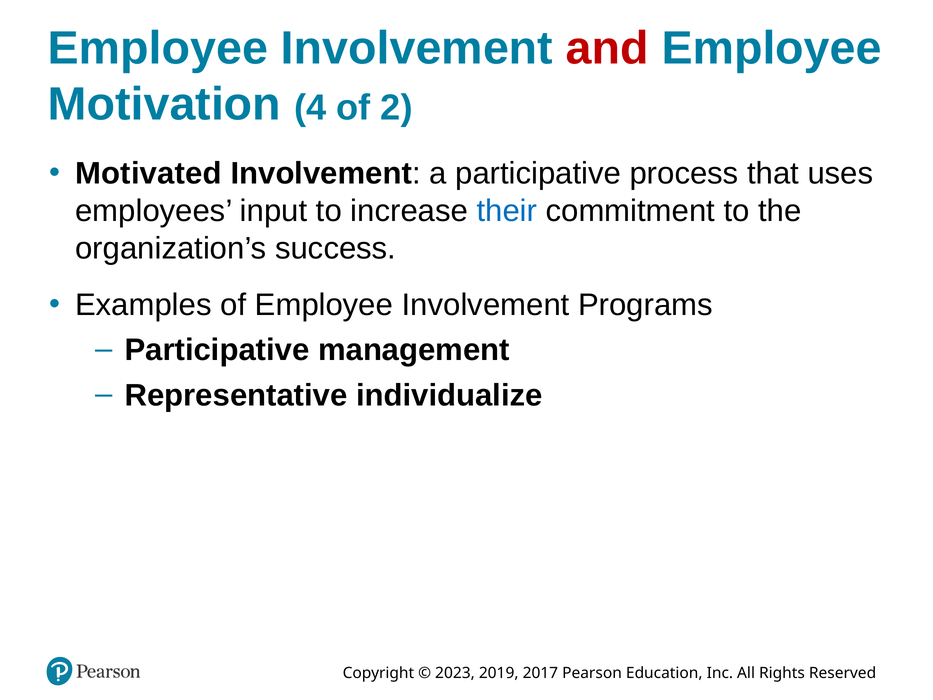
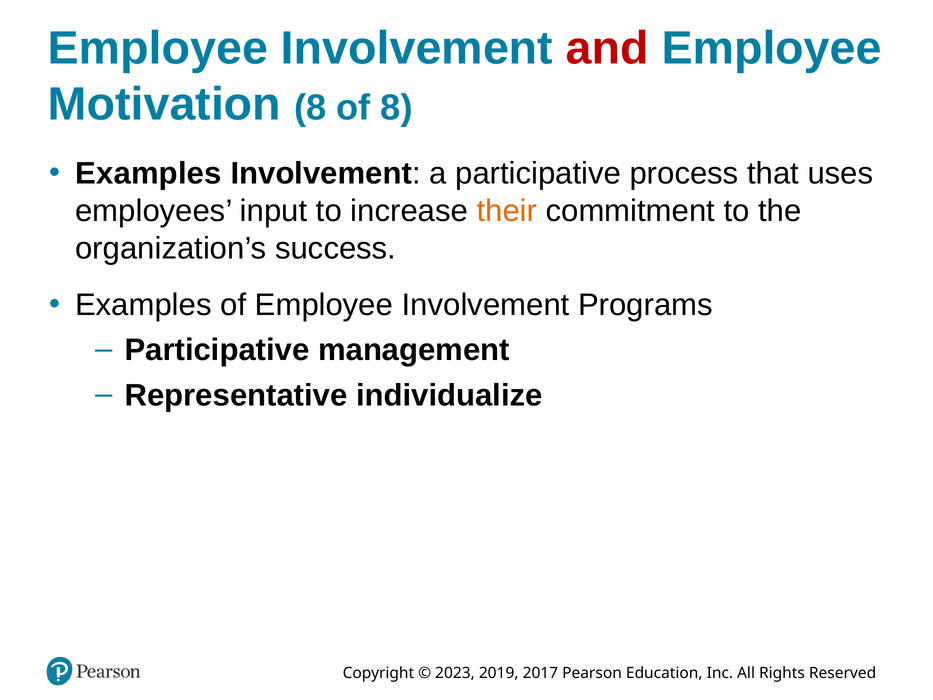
Motivation 4: 4 -> 8
of 2: 2 -> 8
Motivated at (148, 174): Motivated -> Examples
their colour: blue -> orange
